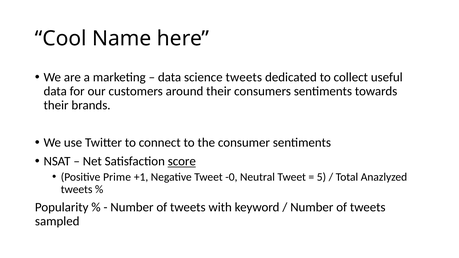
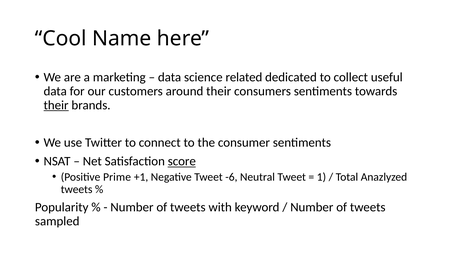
science tweets: tweets -> related
their at (56, 105) underline: none -> present
-0: -0 -> -6
5: 5 -> 1
